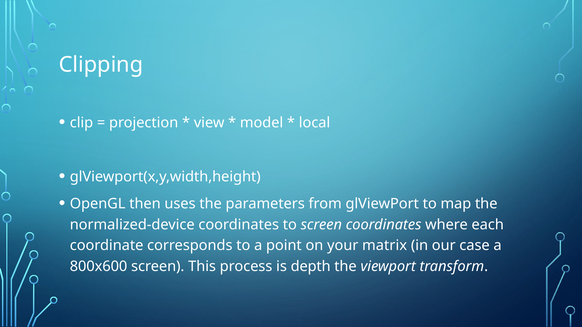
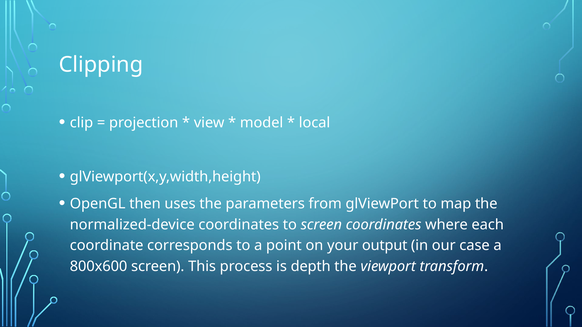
matrix: matrix -> output
